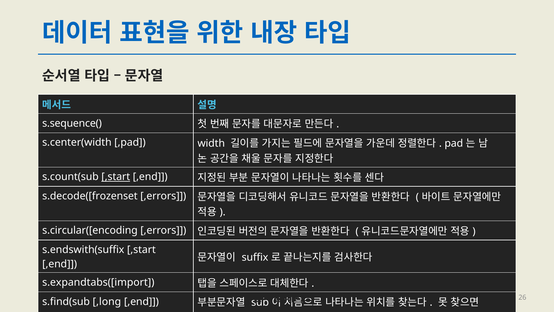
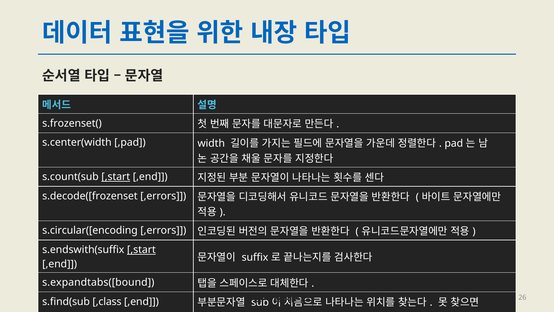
s.sequence(: s.sequence( -> s.frozenset(
,start at (141, 250) underline: none -> present
s.expandtabs([import: s.expandtabs([import -> s.expandtabs([bound
,long: ,long -> ,class
